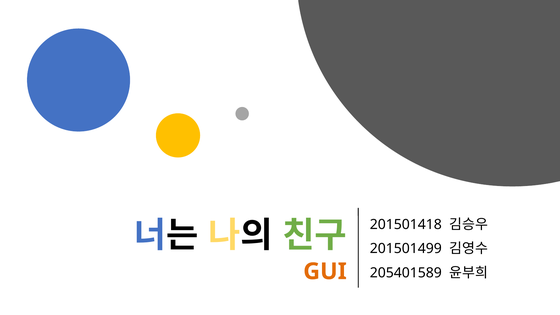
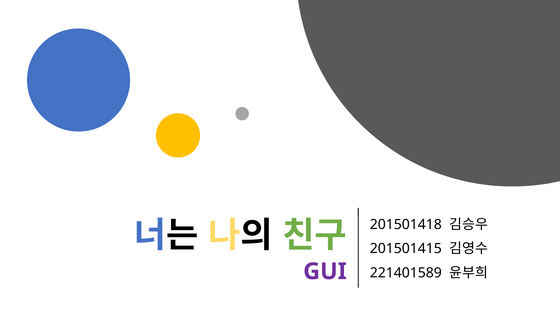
201501499: 201501499 -> 201501415
GUI colour: orange -> purple
205401589: 205401589 -> 221401589
